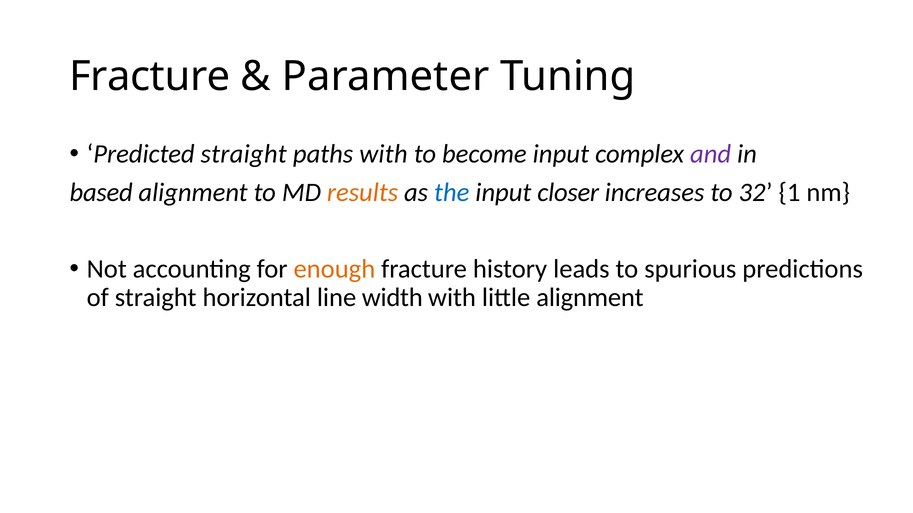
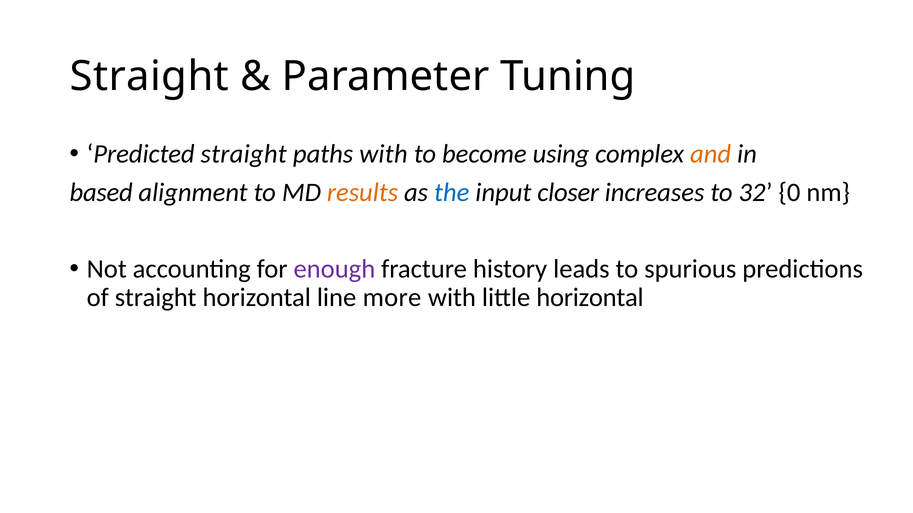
Fracture at (150, 77): Fracture -> Straight
become input: input -> using
and colour: purple -> orange
1: 1 -> 0
enough colour: orange -> purple
width: width -> more
little alignment: alignment -> horizontal
